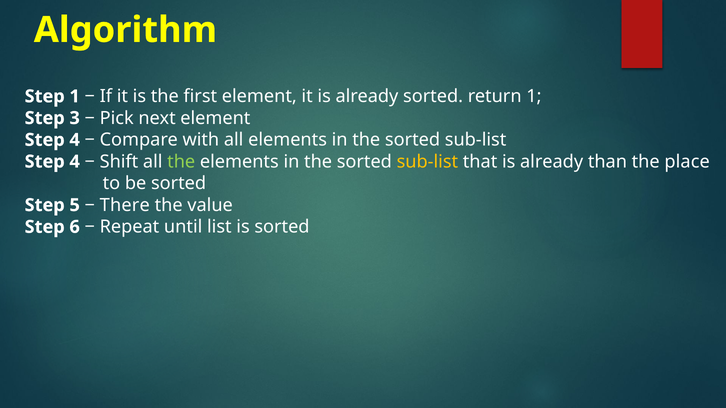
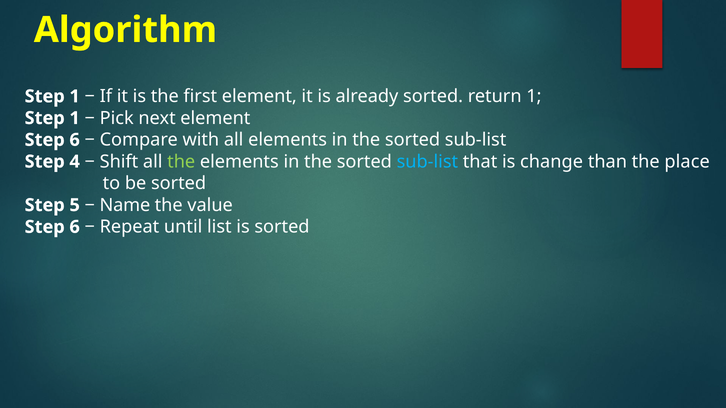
3 at (75, 118): 3 -> 1
4 at (75, 140): 4 -> 6
sub-list at (427, 162) colour: yellow -> light blue
that is already: already -> change
There: There -> Name
